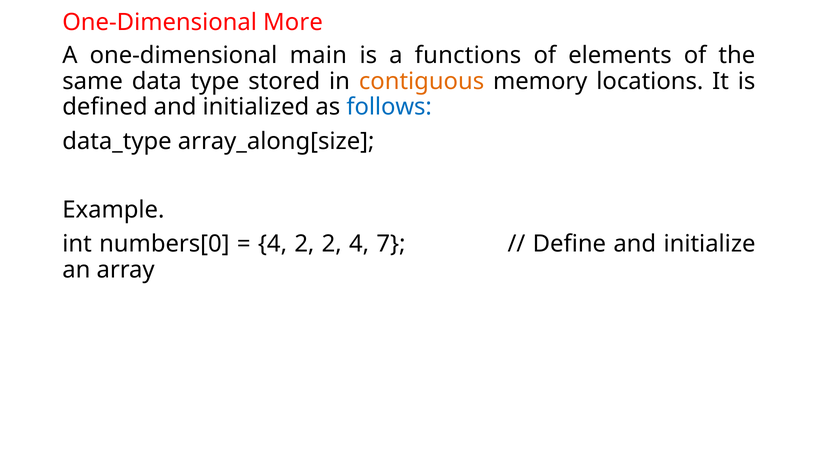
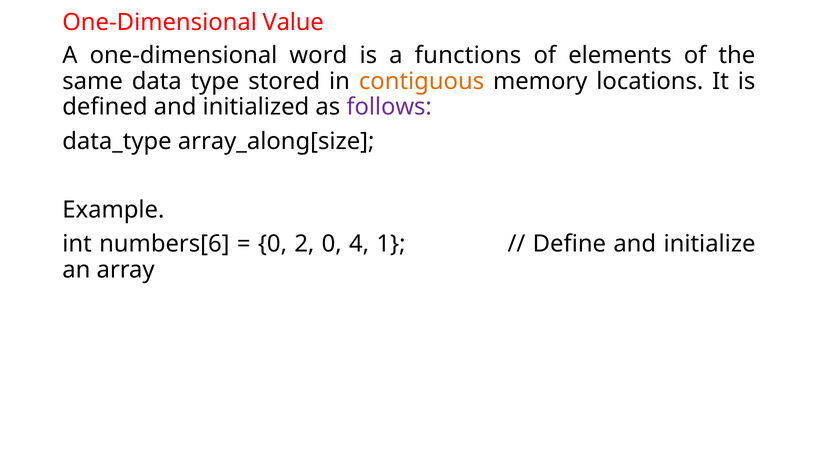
More: More -> Value
main: main -> word
follows colour: blue -> purple
numbers[0: numbers[0 -> numbers[6
4 at (272, 244): 4 -> 0
2 2: 2 -> 0
7: 7 -> 1
